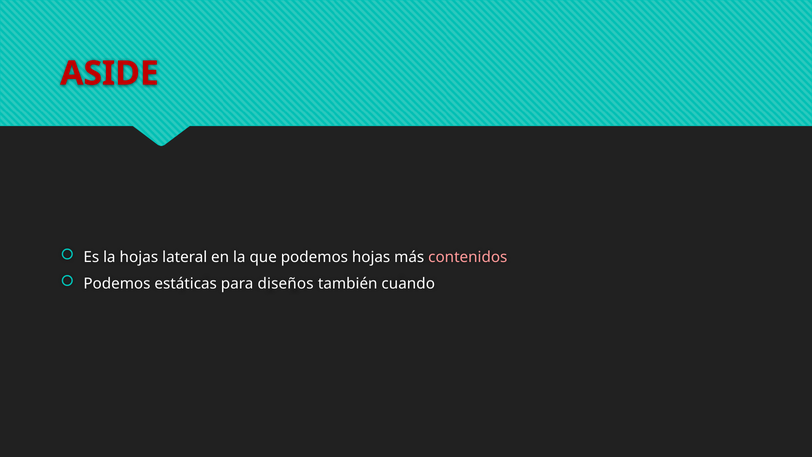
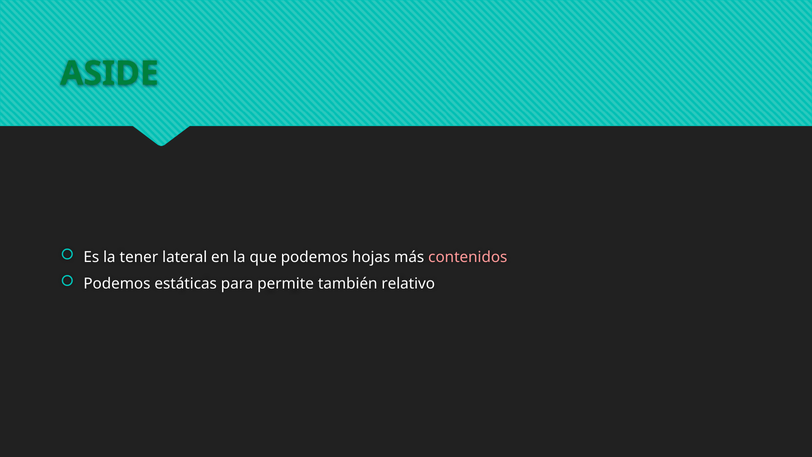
ASIDE colour: red -> green
la hojas: hojas -> tener
diseños: diseños -> permite
cuando: cuando -> relativo
